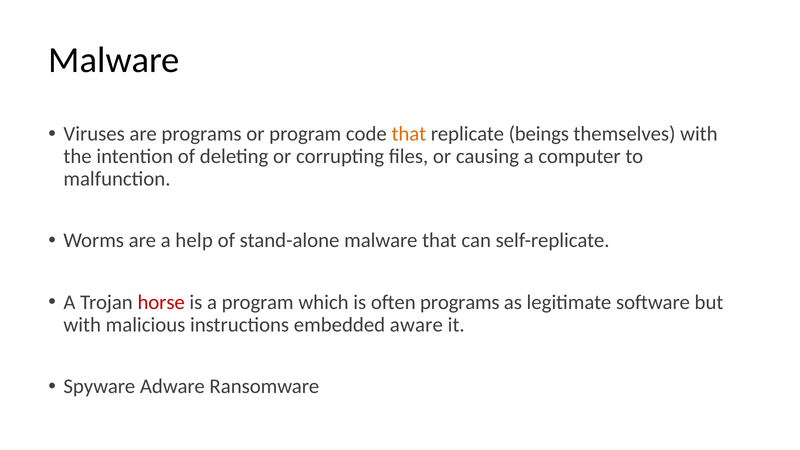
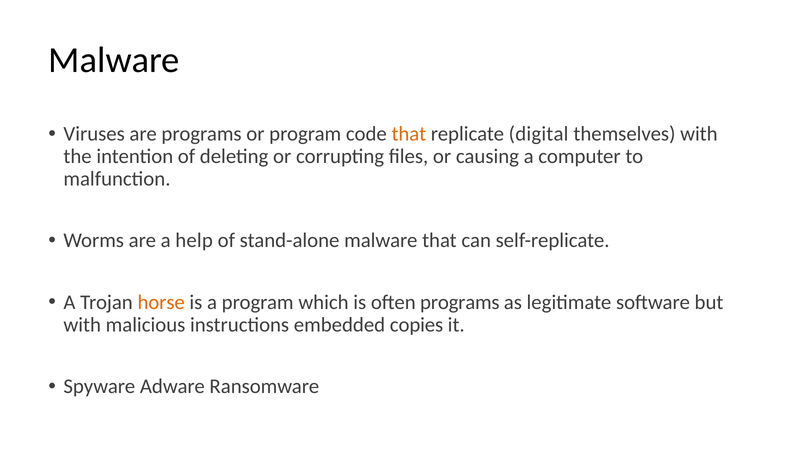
beings: beings -> digital
horse colour: red -> orange
aware: aware -> copies
